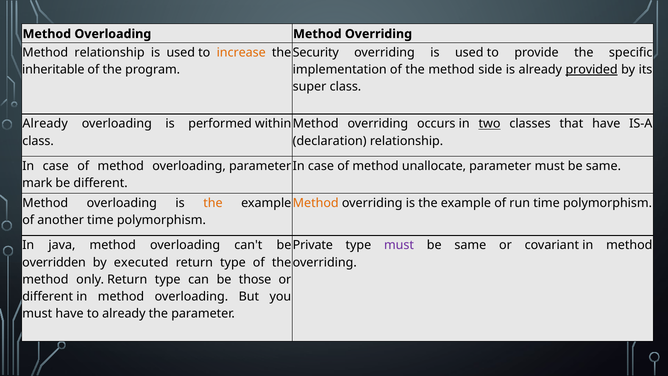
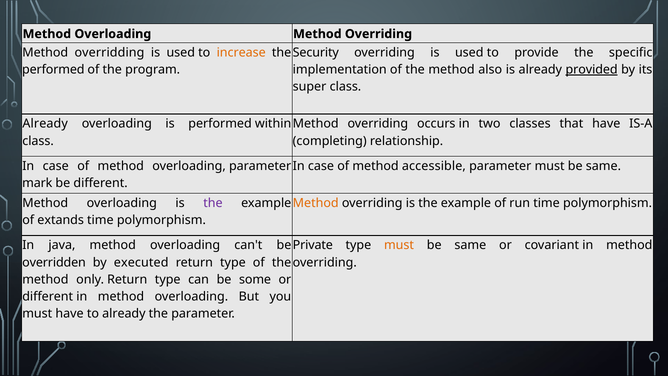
Method relationship: relationship -> overridding
inheritable at (53, 70): inheritable -> performed
side: side -> also
two underline: present -> none
declaration: declaration -> completing
unallocate: unallocate -> accessible
the at (213, 203) colour: orange -> purple
another: another -> extands
must at (399, 245) colour: purple -> orange
those: those -> some
